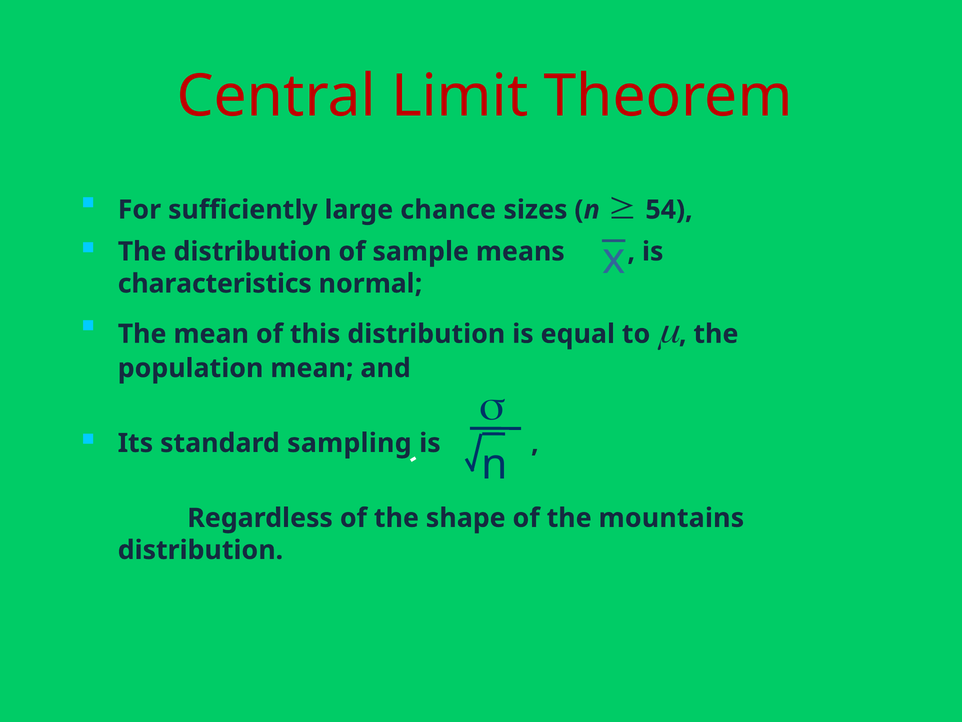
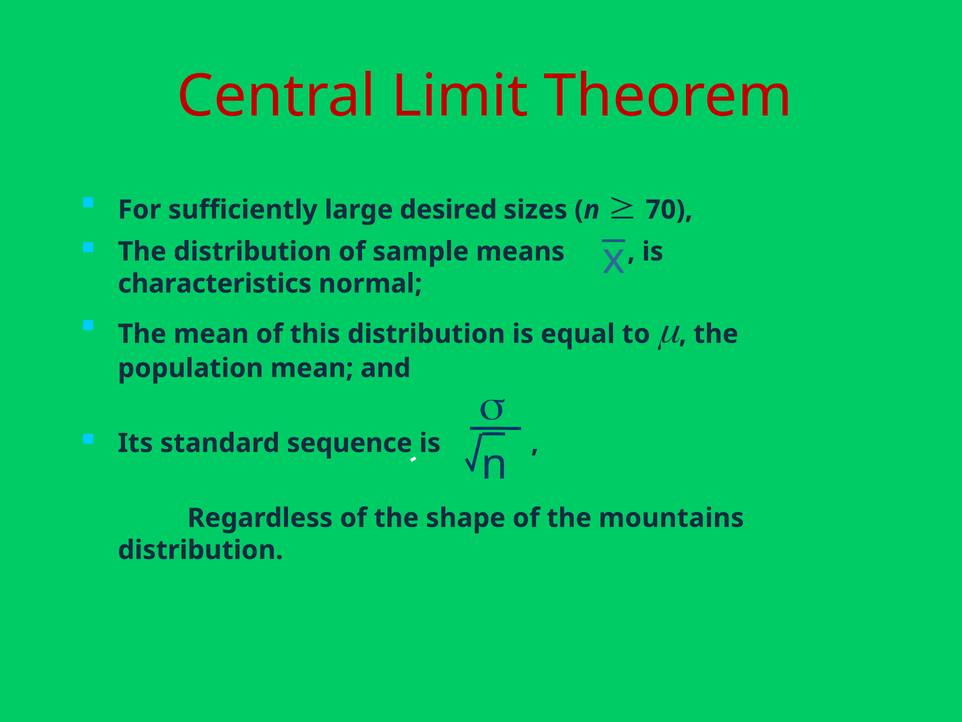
chance: chance -> desired
54: 54 -> 70
sampling: sampling -> sequence
